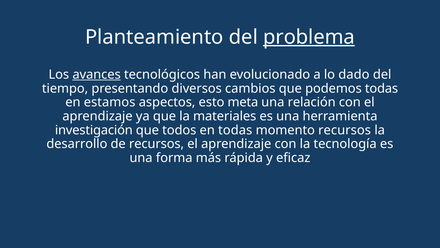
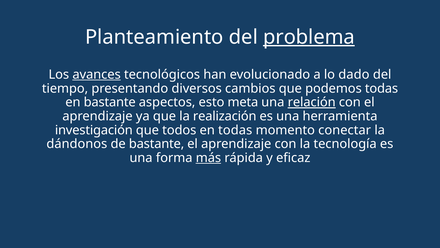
en estamos: estamos -> bastante
relación underline: none -> present
materiales: materiales -> realización
momento recursos: recursos -> conectar
desarrollo: desarrollo -> dándonos
de recursos: recursos -> bastante
más underline: none -> present
